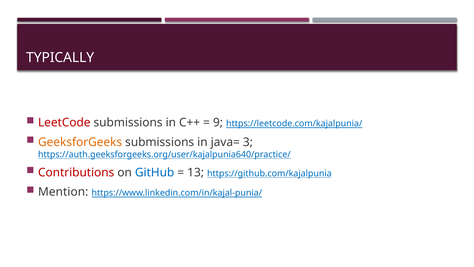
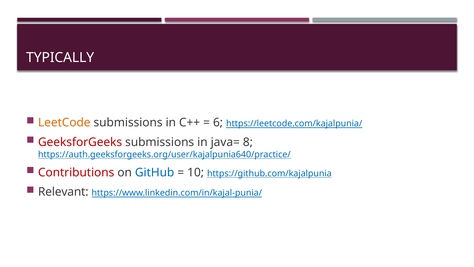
LeetCode colour: red -> orange
9: 9 -> 6
GeeksforGeeks colour: orange -> red
3: 3 -> 8
13: 13 -> 10
Mention: Mention -> Relevant
